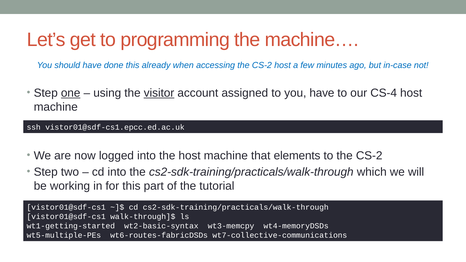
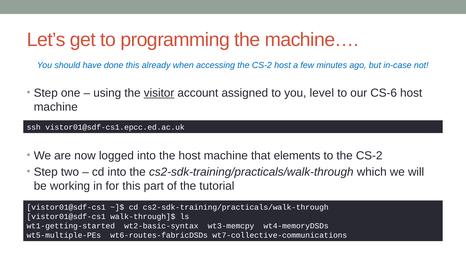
one underline: present -> none
you have: have -> level
CS-4: CS-4 -> CS-6
